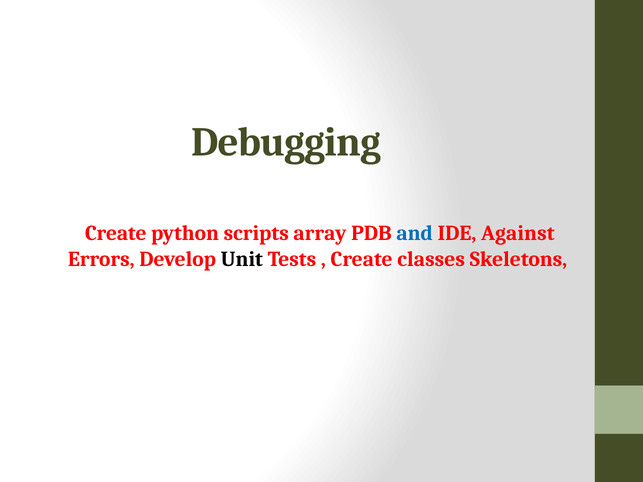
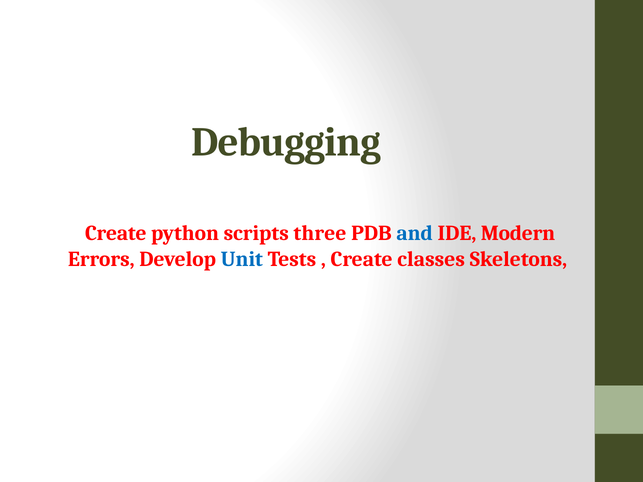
array: array -> three
Against: Against -> Modern
Unit colour: black -> blue
